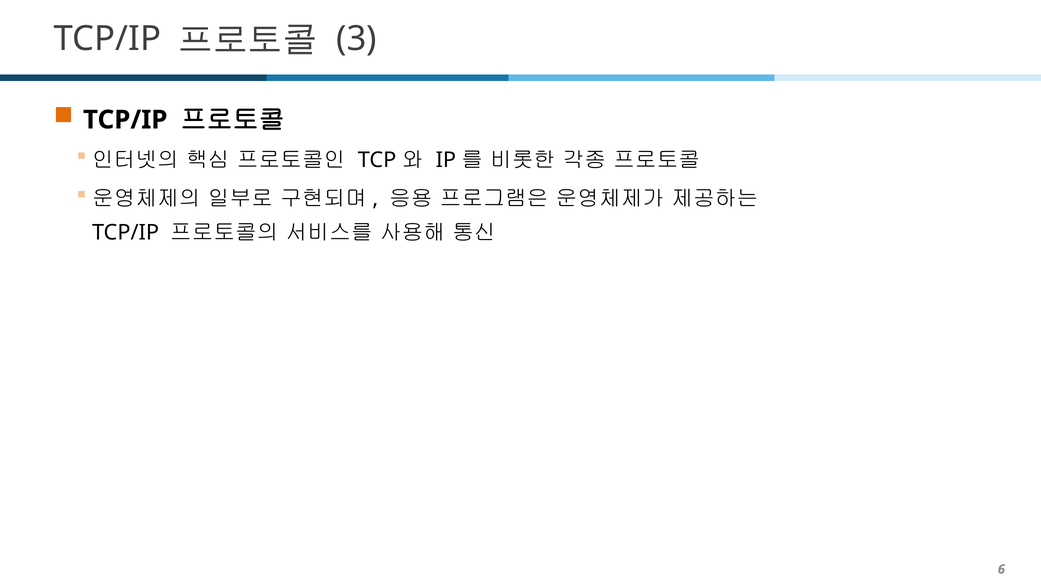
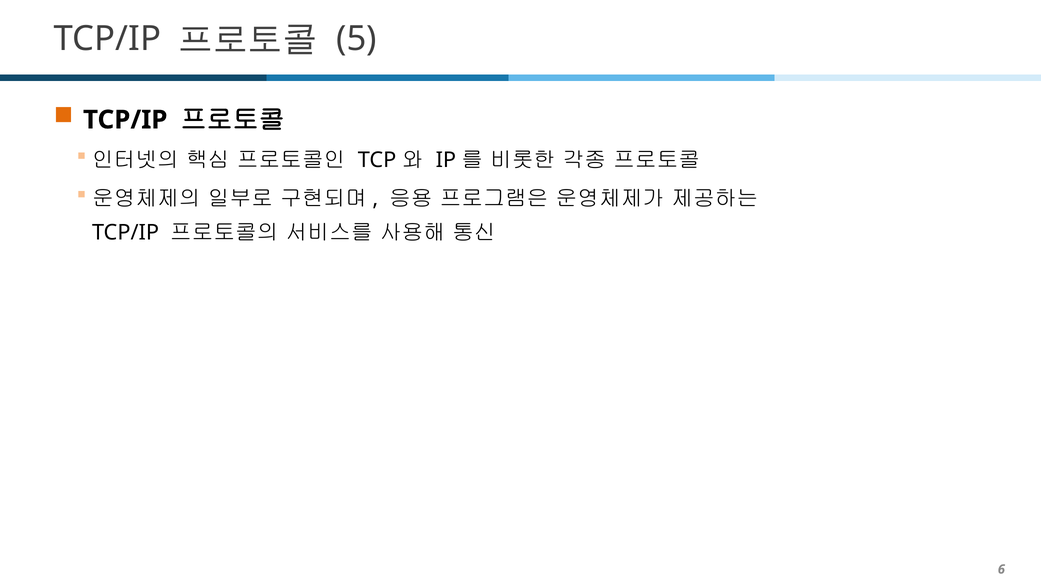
3: 3 -> 5
